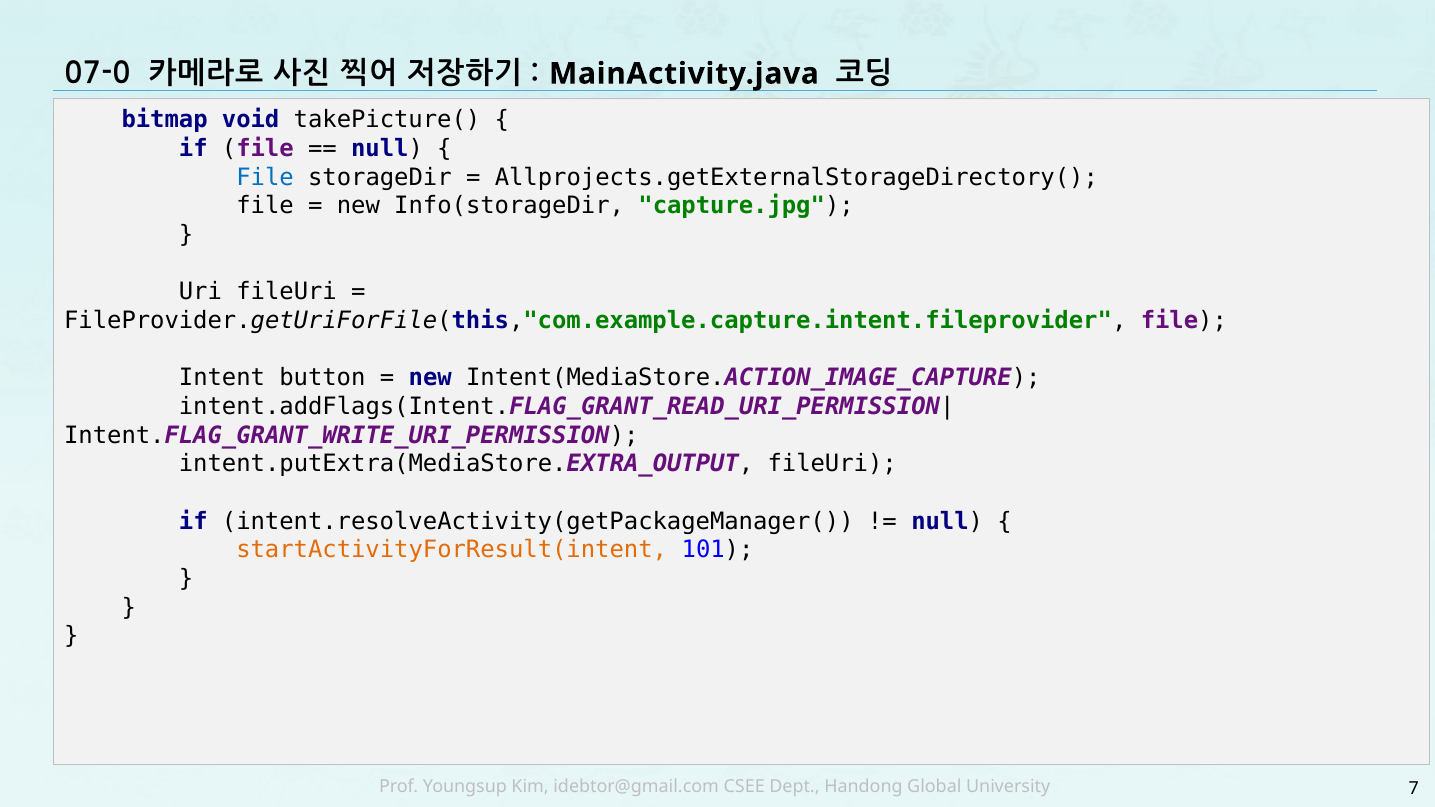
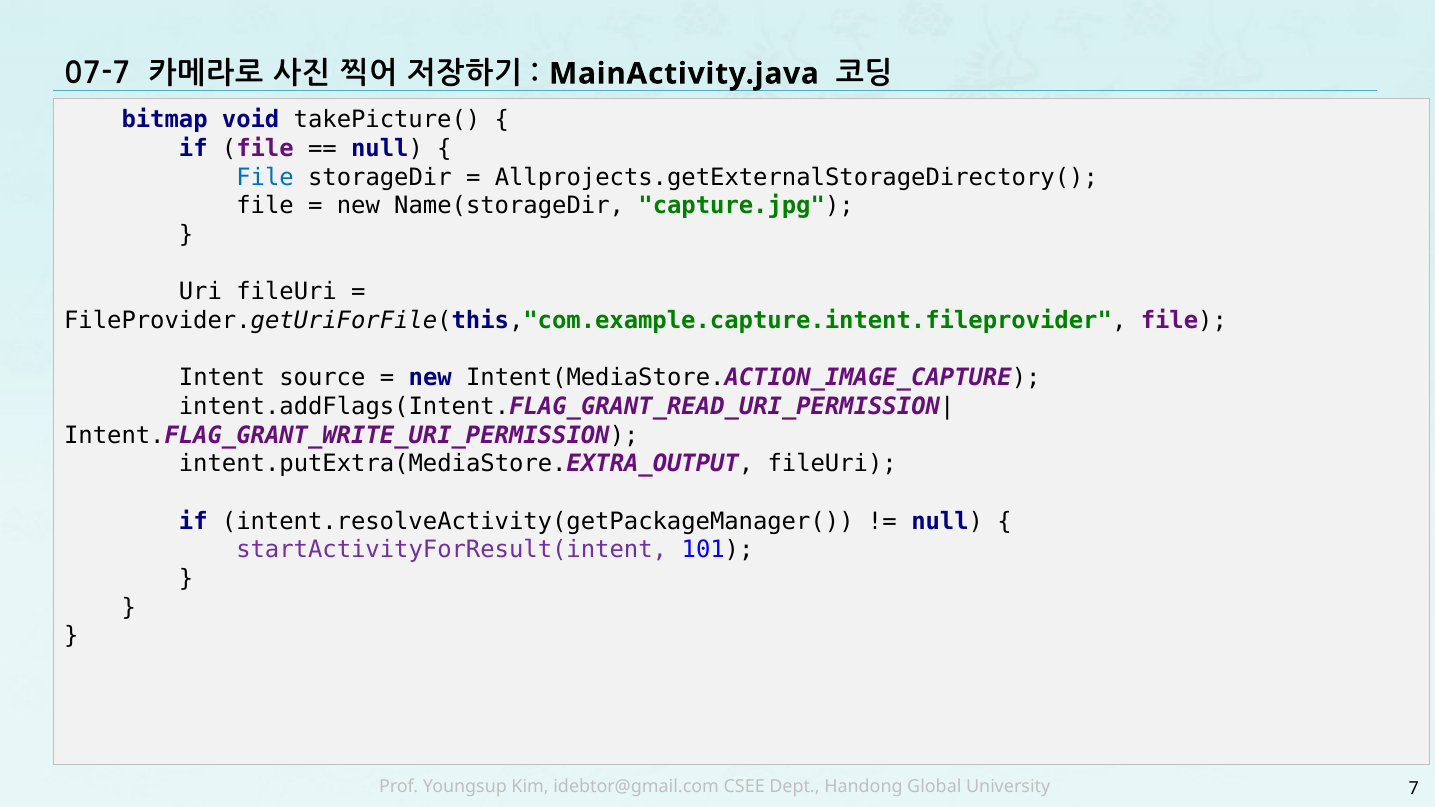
07-0: 07-0 -> 07-7
Info(storageDir: Info(storageDir -> Name(storageDir
button: button -> source
startActivityForResult(intent colour: orange -> purple
